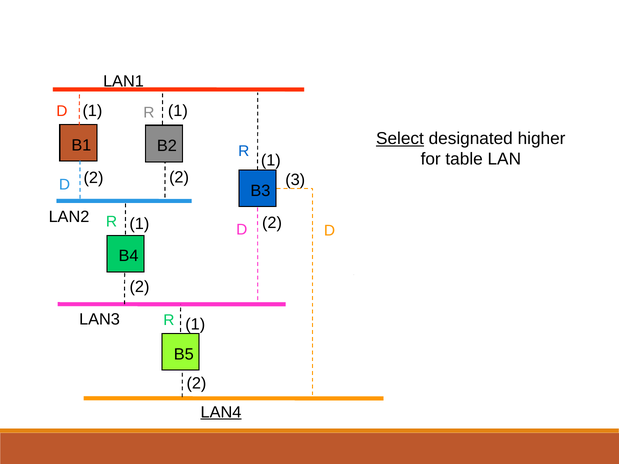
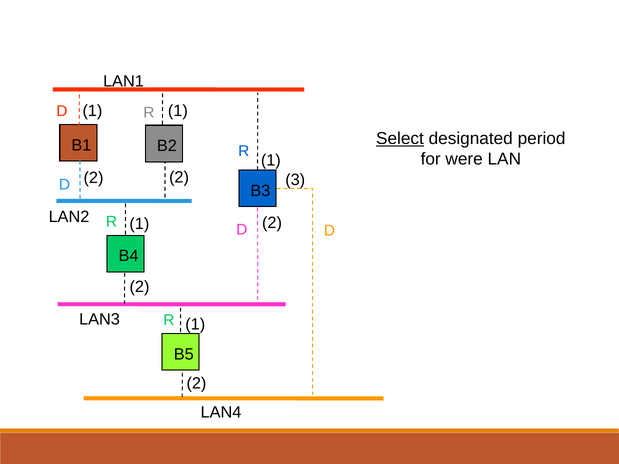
higher: higher -> period
table: table -> were
LAN4 underline: present -> none
